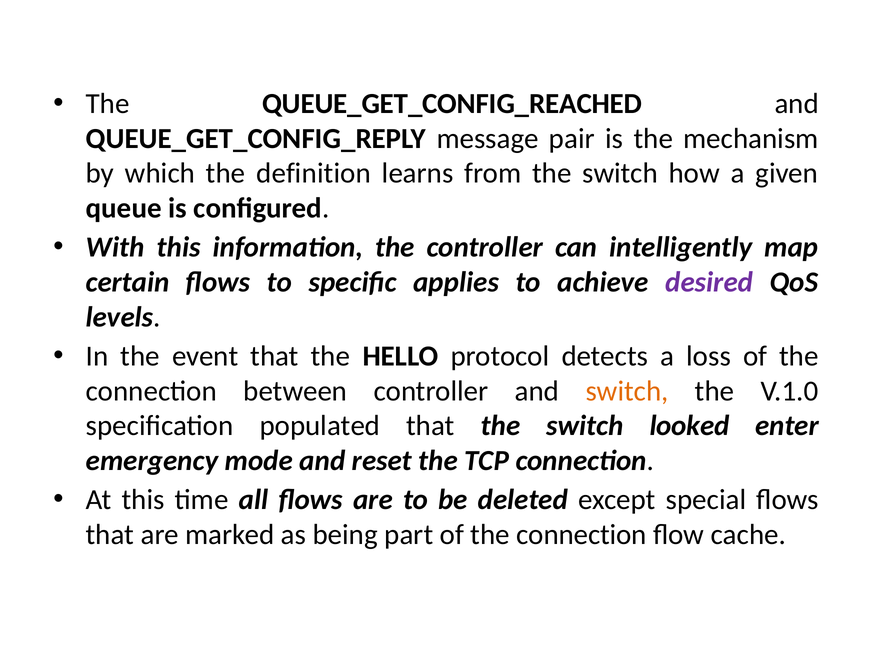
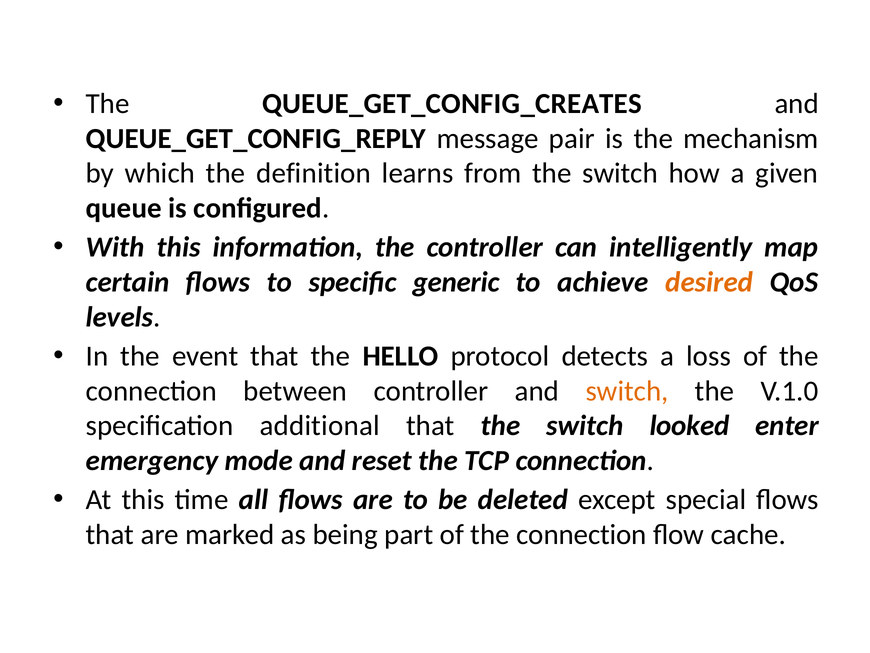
QUEUE_GET_CONFIG_REACHED: QUEUE_GET_CONFIG_REACHED -> QUEUE_GET_CONFIG_CREATES
applies: applies -> generic
desired colour: purple -> orange
populated: populated -> additional
